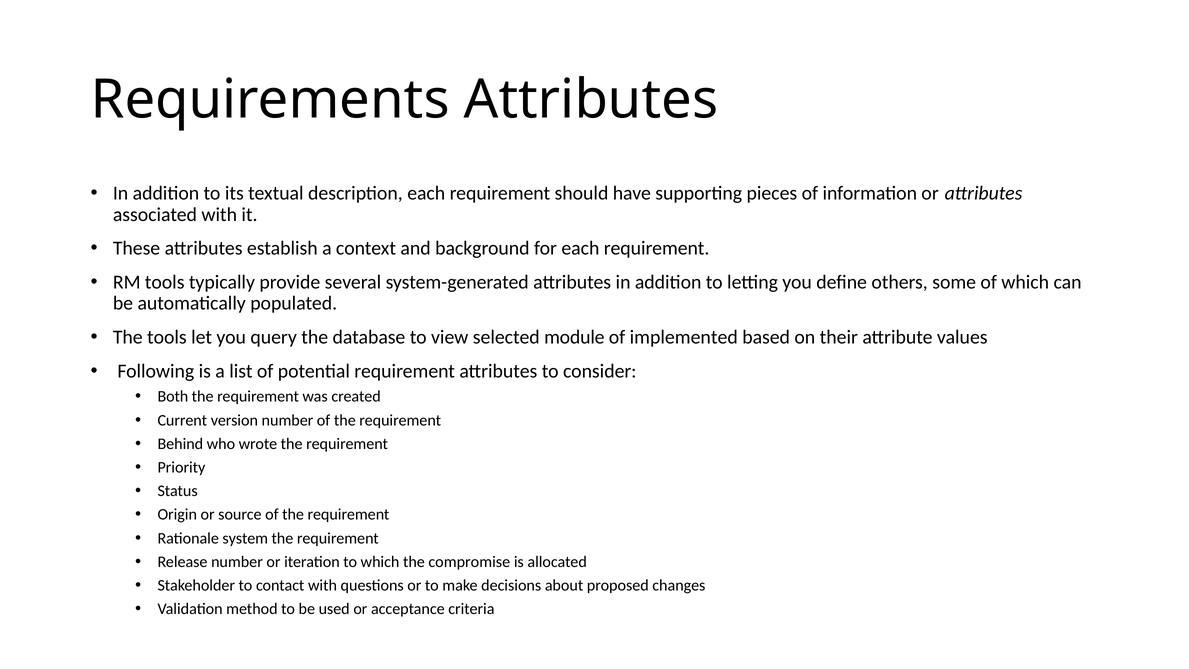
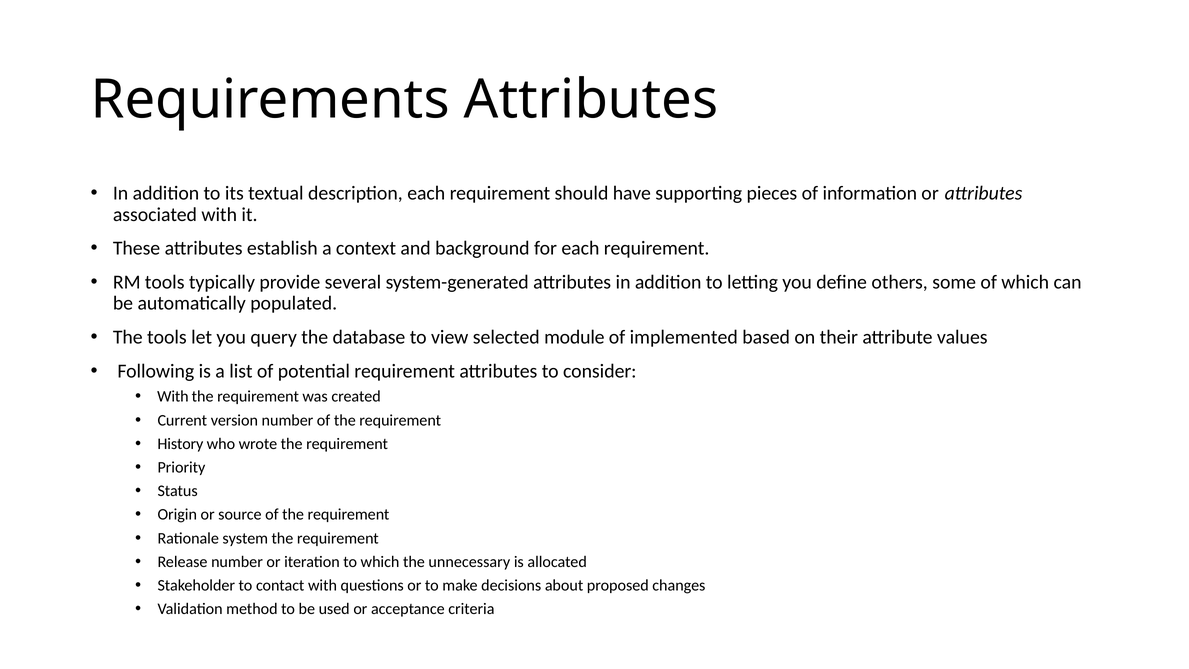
Both at (173, 397): Both -> With
Behind: Behind -> History
compromise: compromise -> unnecessary
